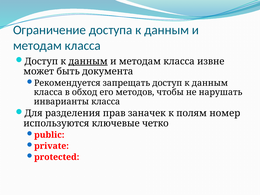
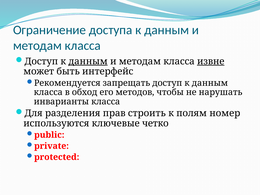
извне underline: none -> present
документа: документа -> интерфейс
заначек: заначек -> строить
